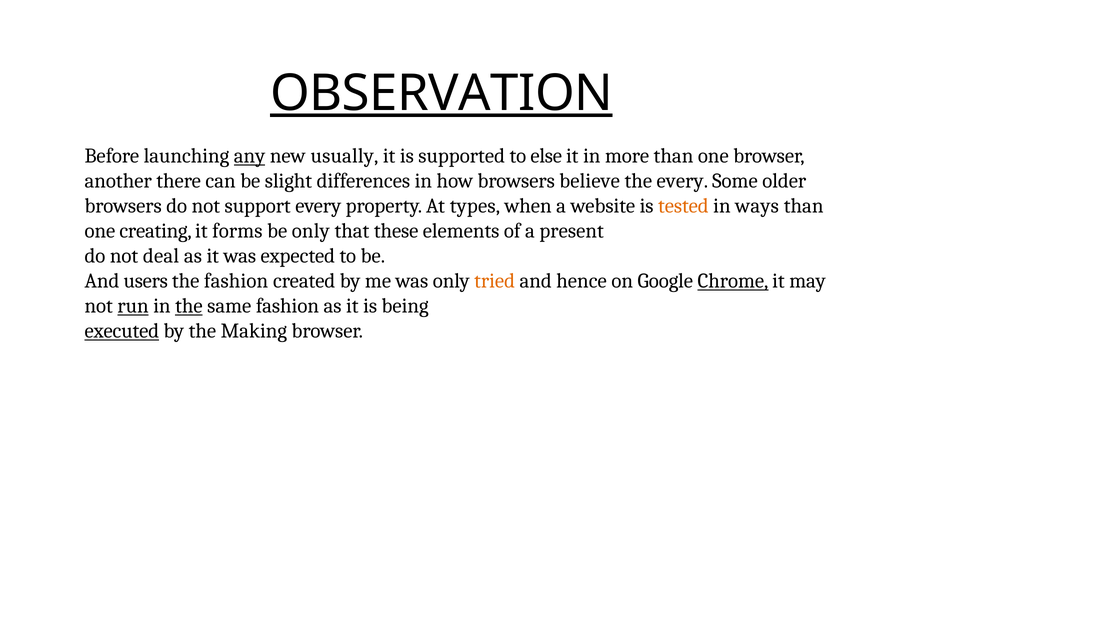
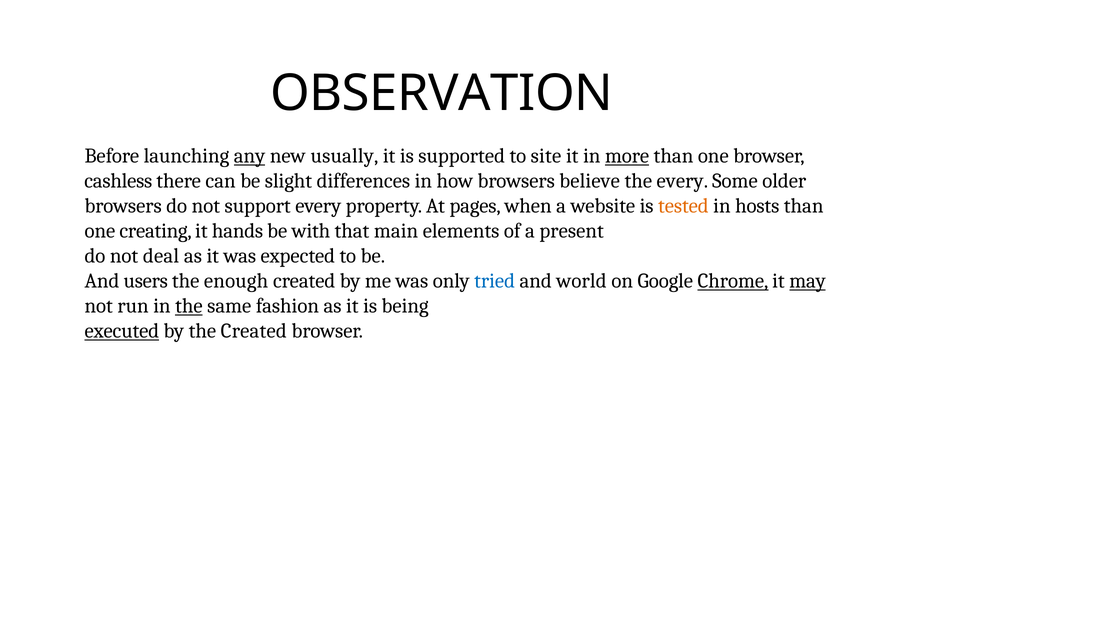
OBSERVATION underline: present -> none
else: else -> site
more underline: none -> present
another: another -> cashless
types: types -> pages
ways: ways -> hosts
forms: forms -> hands
be only: only -> with
these: these -> main
the fashion: fashion -> enough
tried colour: orange -> blue
hence: hence -> world
may underline: none -> present
run underline: present -> none
the Making: Making -> Created
